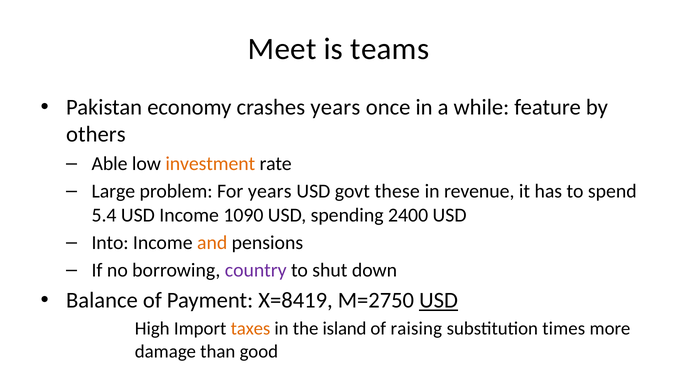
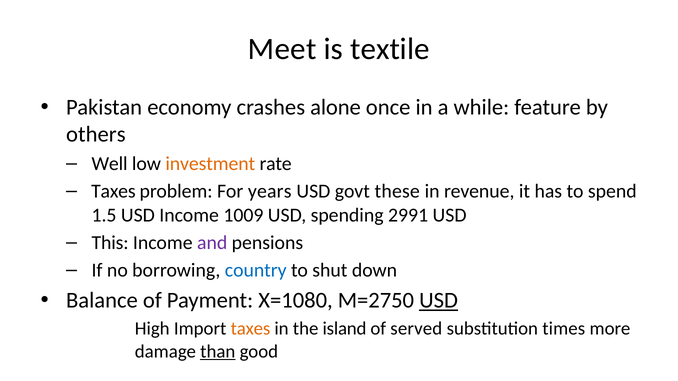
teams: teams -> textile
crashes years: years -> alone
Able: Able -> Well
Large at (113, 192): Large -> Taxes
5.4: 5.4 -> 1.5
1090: 1090 -> 1009
2400: 2400 -> 2991
Into: Into -> This
and colour: orange -> purple
country colour: purple -> blue
X=8419: X=8419 -> X=1080
raising: raising -> served
than underline: none -> present
